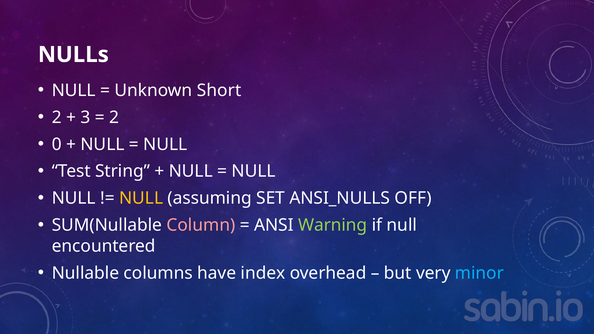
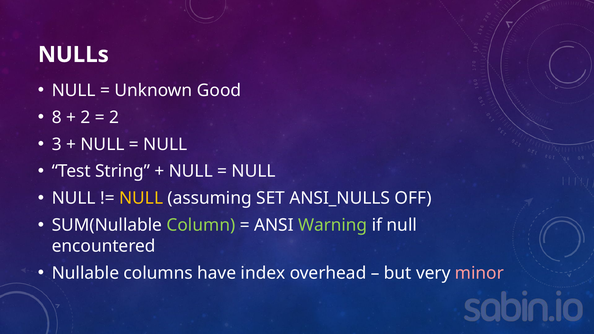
Short: Short -> Good
2 at (57, 117): 2 -> 8
3 at (85, 117): 3 -> 2
0: 0 -> 3
Column colour: pink -> light green
minor colour: light blue -> pink
